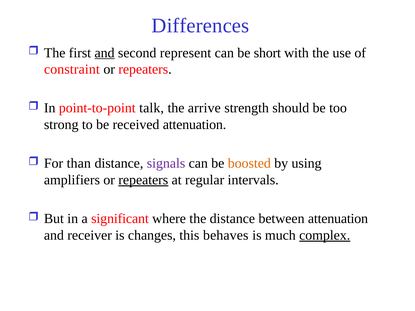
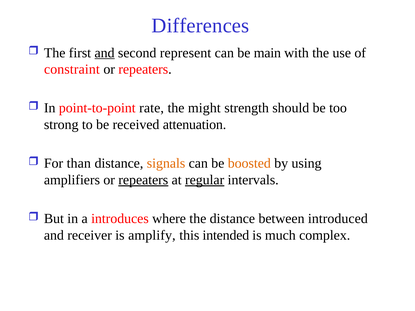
short: short -> main
talk: talk -> rate
arrive: arrive -> might
signals colour: purple -> orange
regular underline: none -> present
significant: significant -> introduces
between attenuation: attenuation -> introduced
changes: changes -> amplify
behaves: behaves -> intended
complex underline: present -> none
